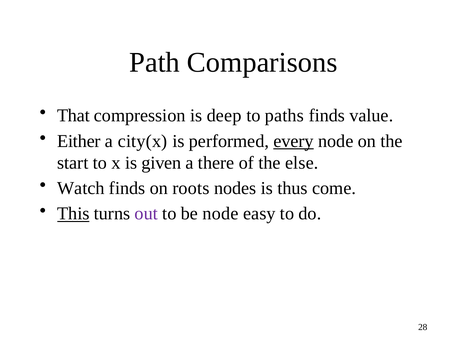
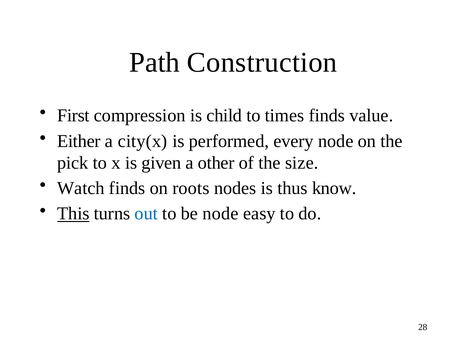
Comparisons: Comparisons -> Construction
That: That -> First
deep: deep -> child
paths: paths -> times
every underline: present -> none
start: start -> pick
there: there -> other
else: else -> size
come: come -> know
out colour: purple -> blue
